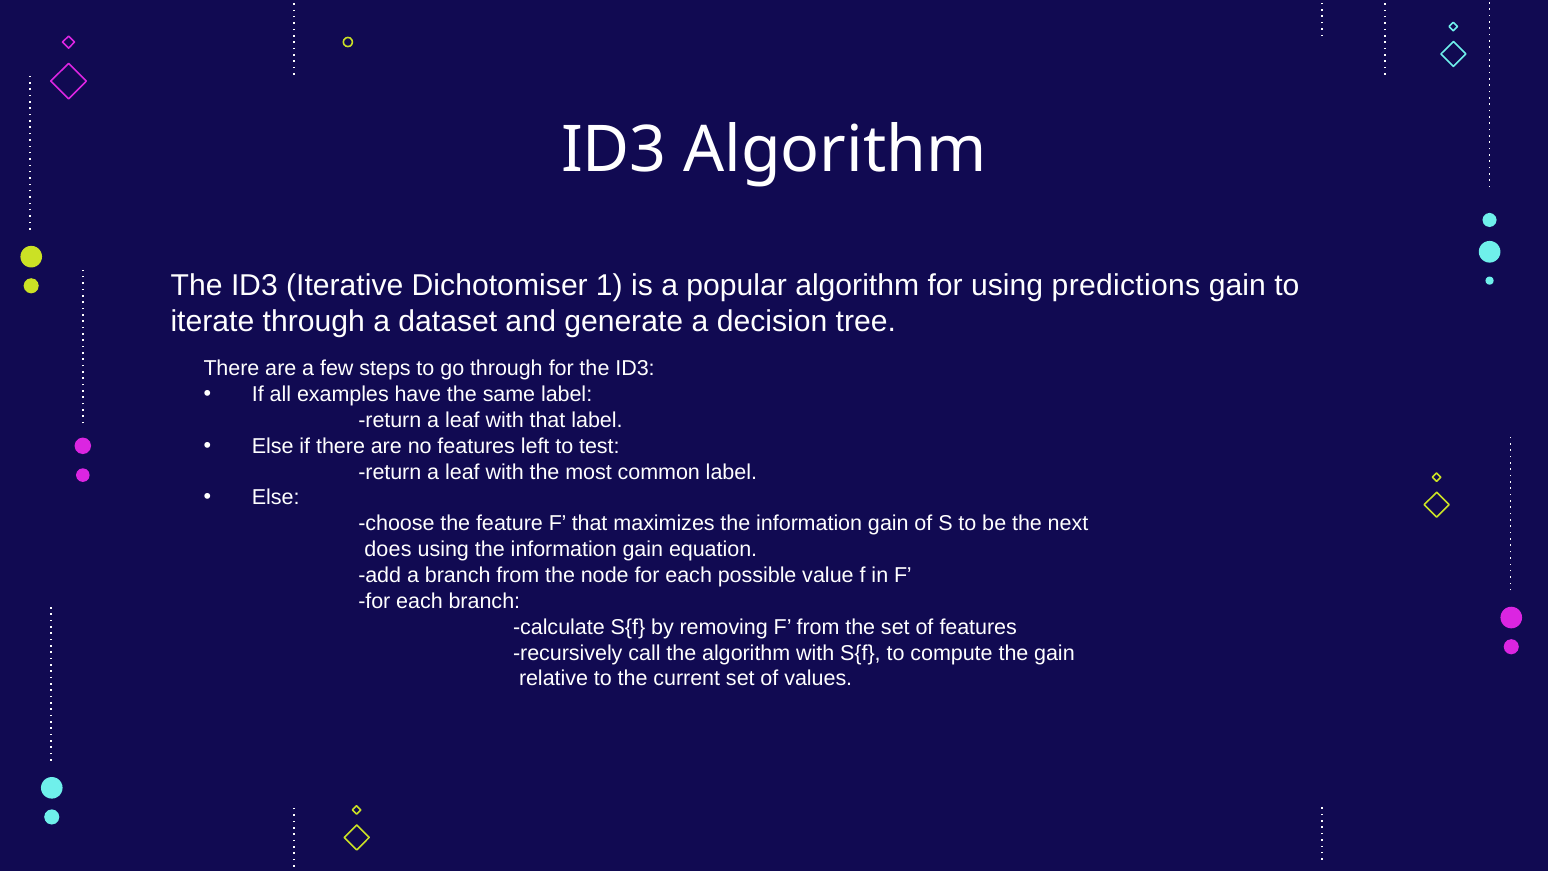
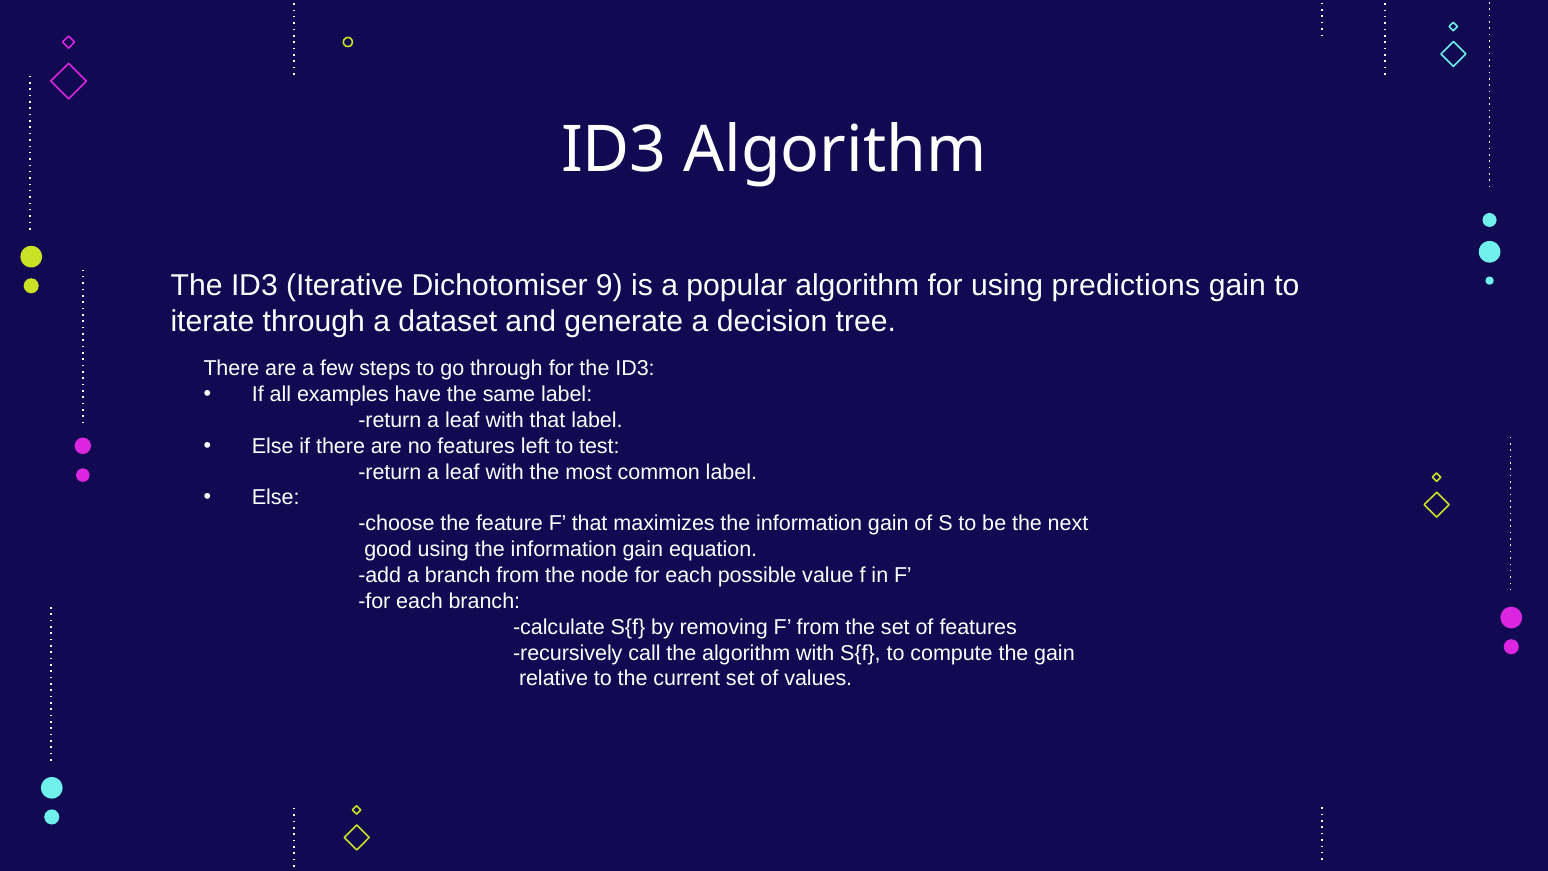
1: 1 -> 9
does: does -> good
